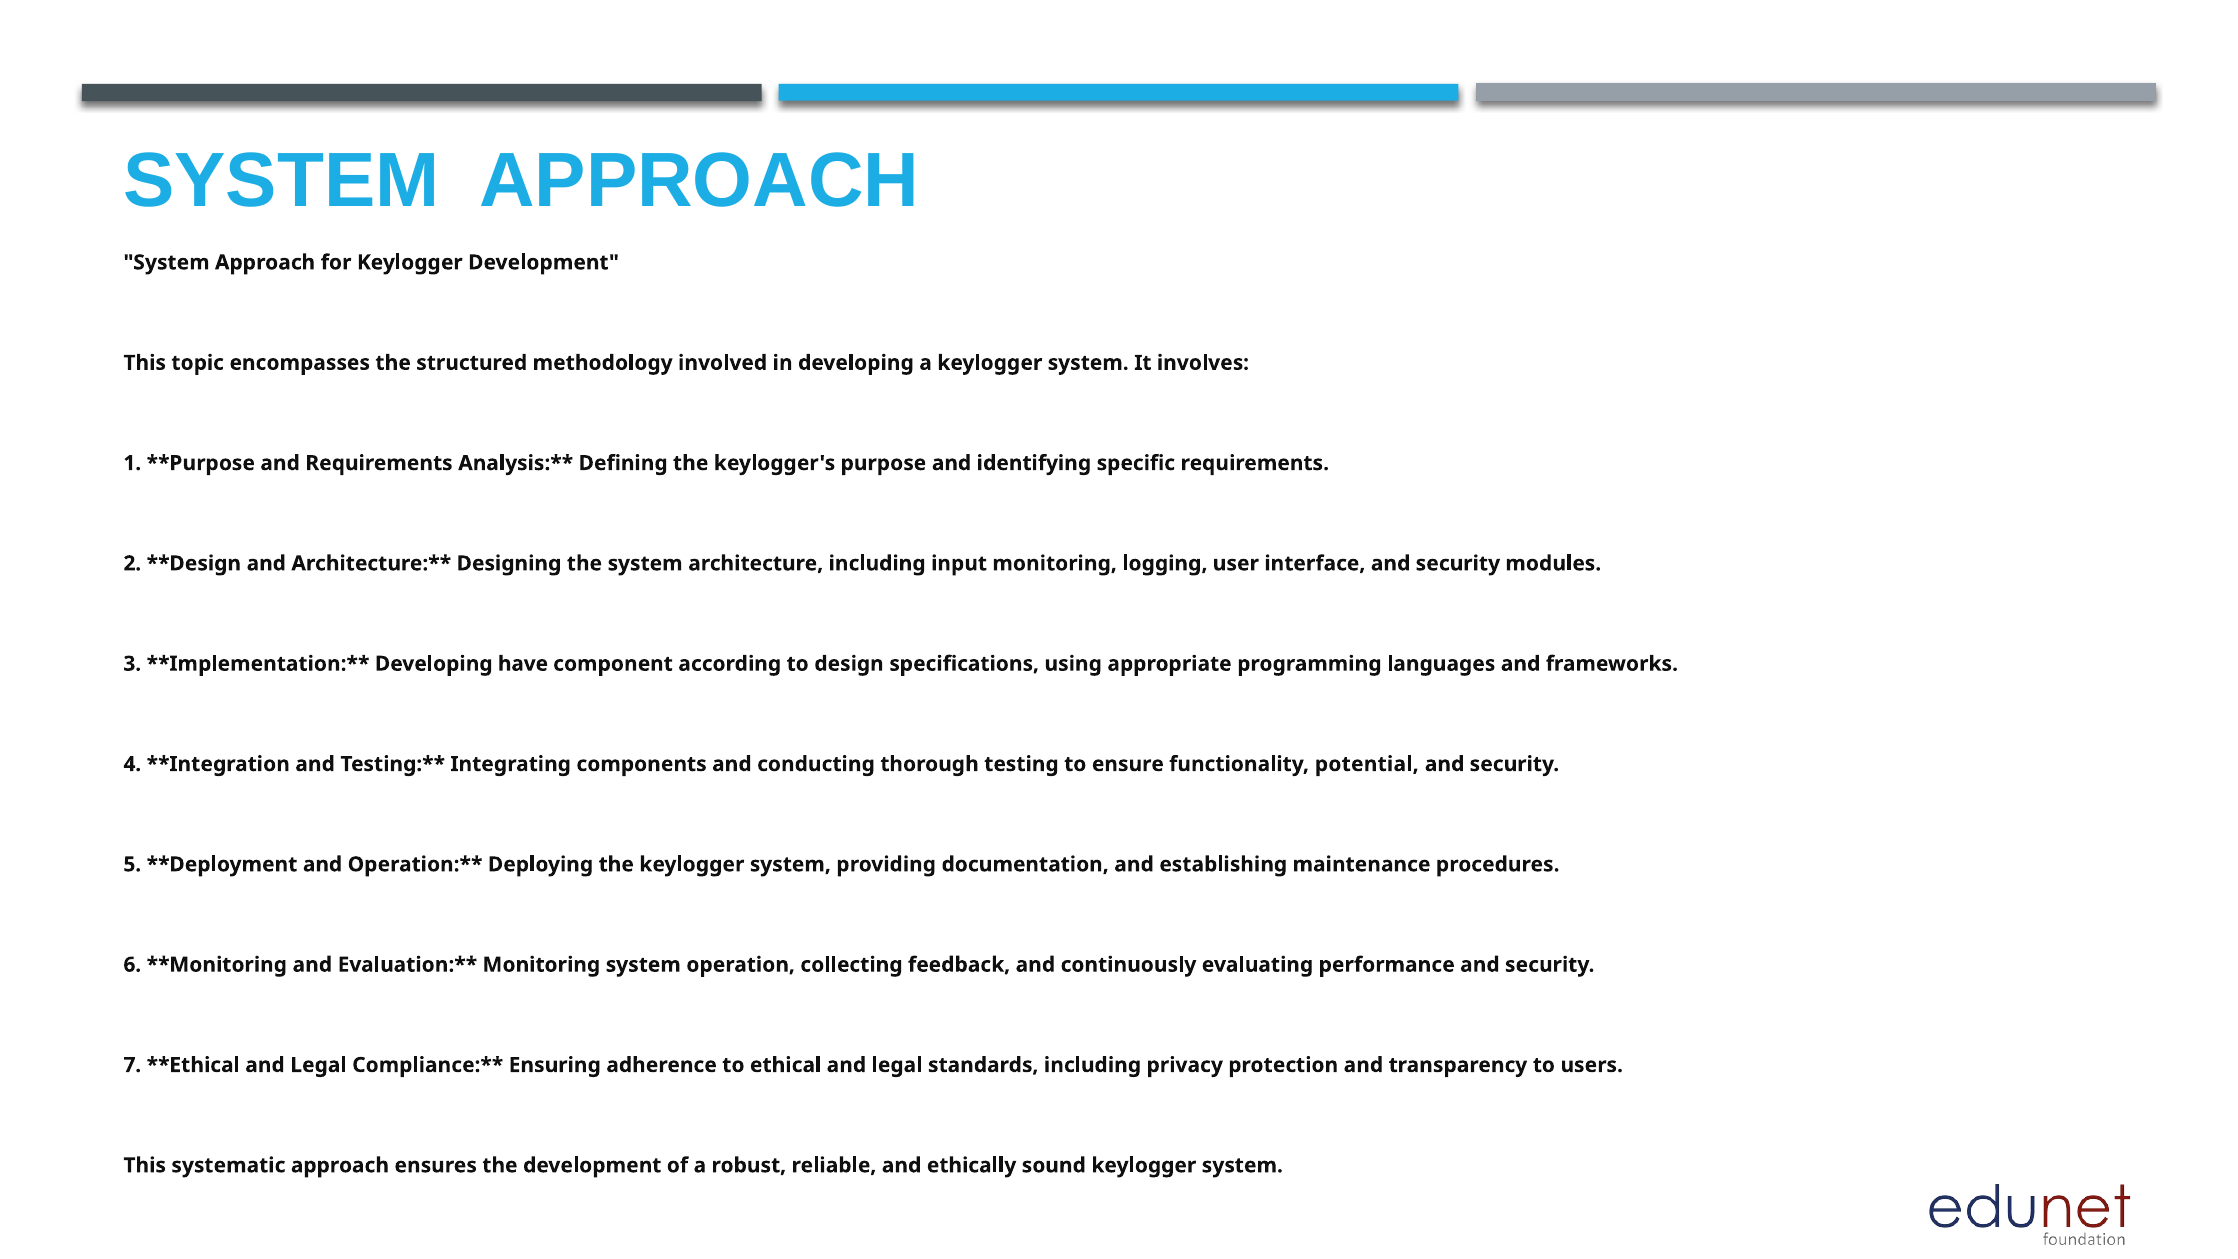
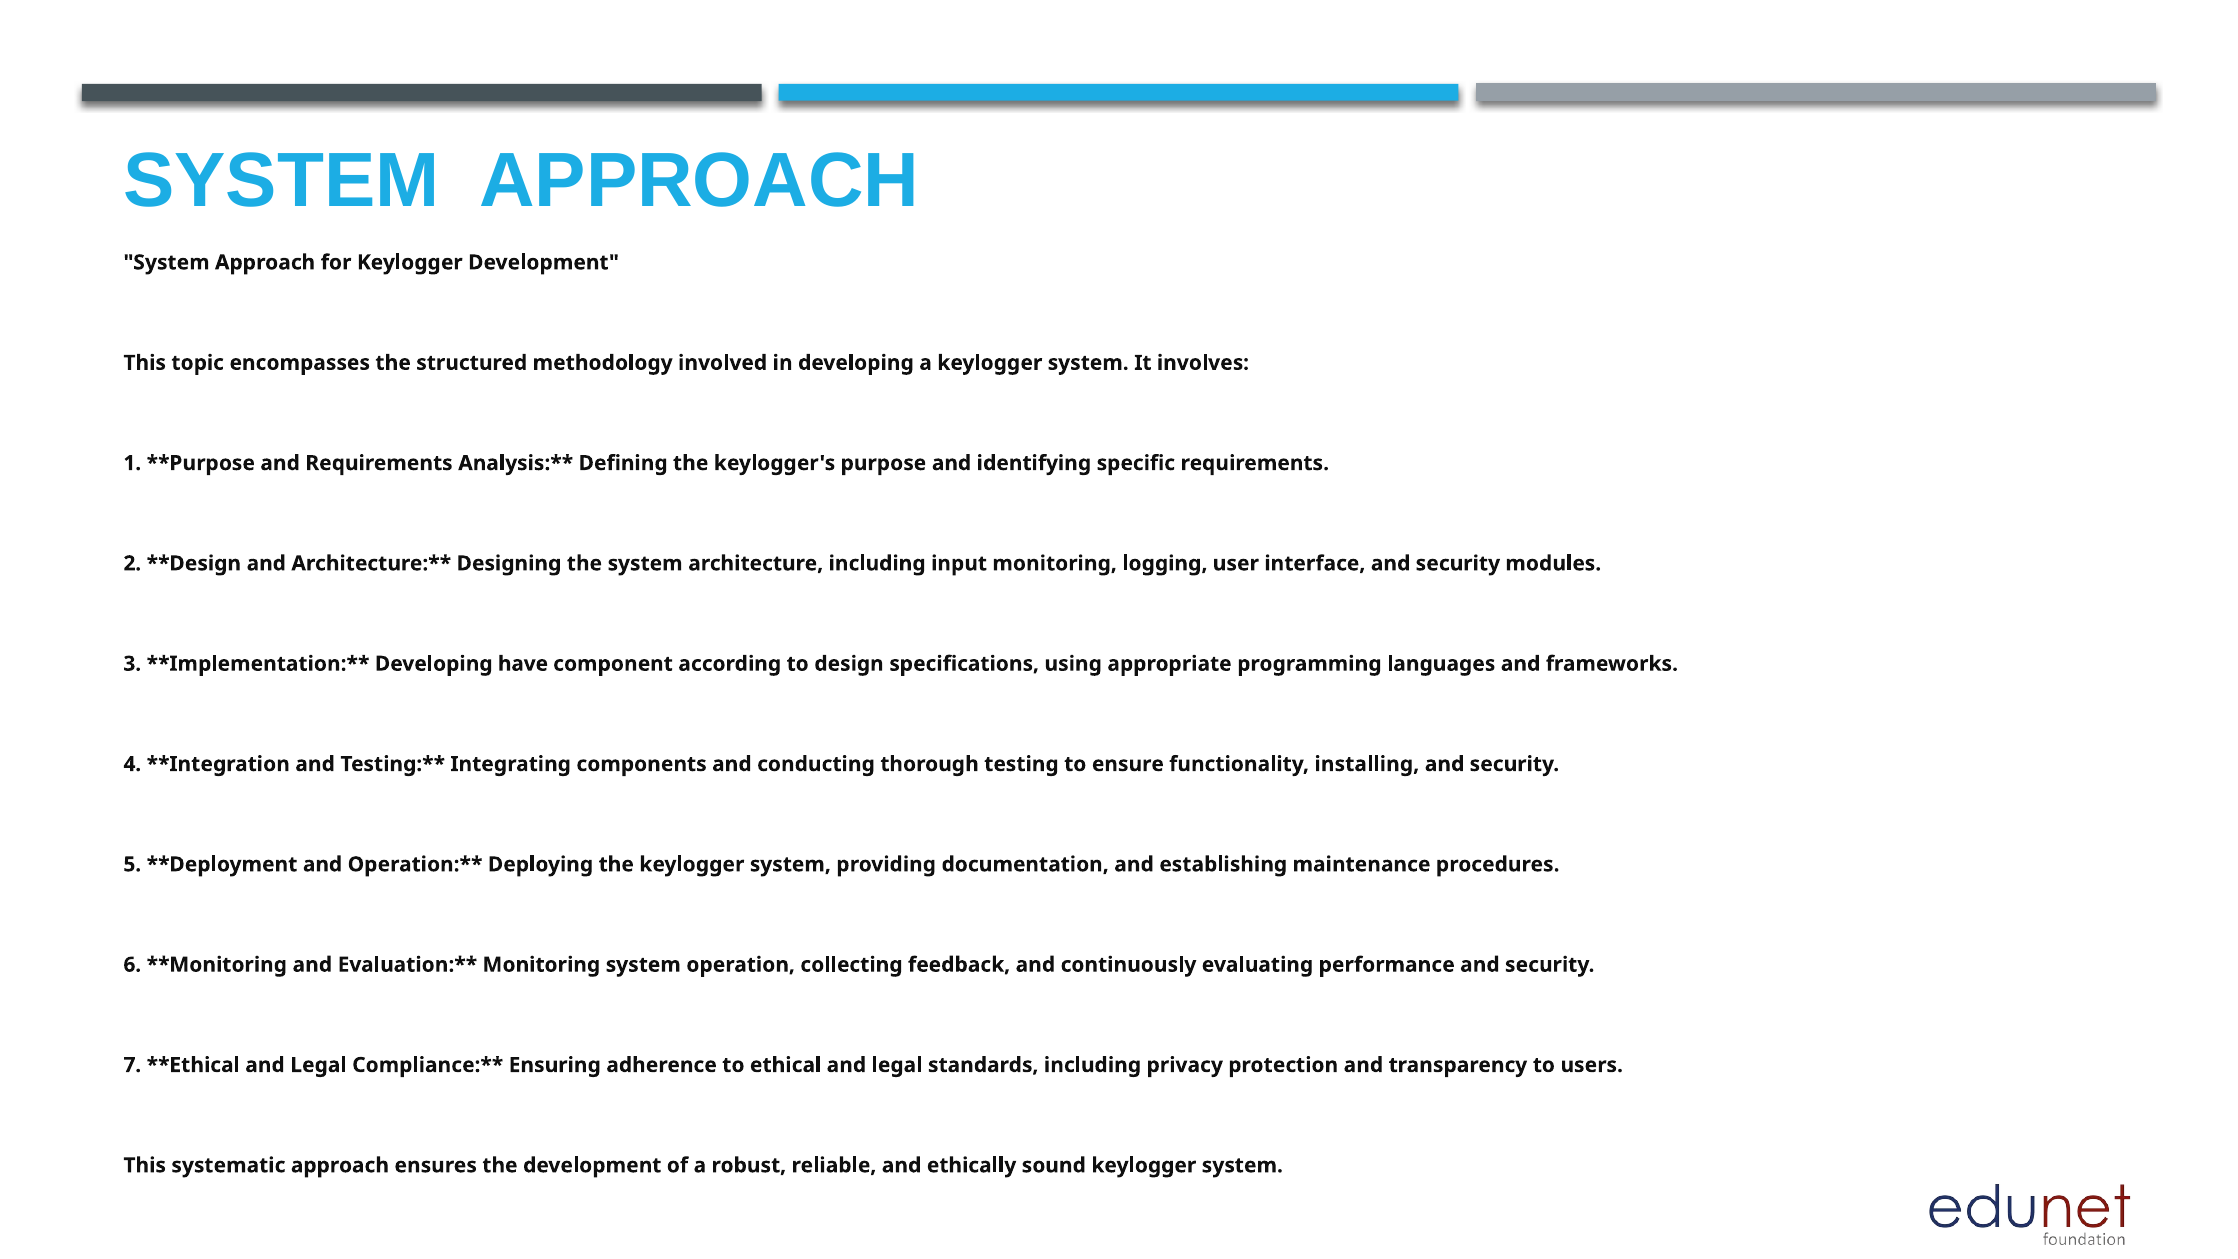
potential: potential -> installing
